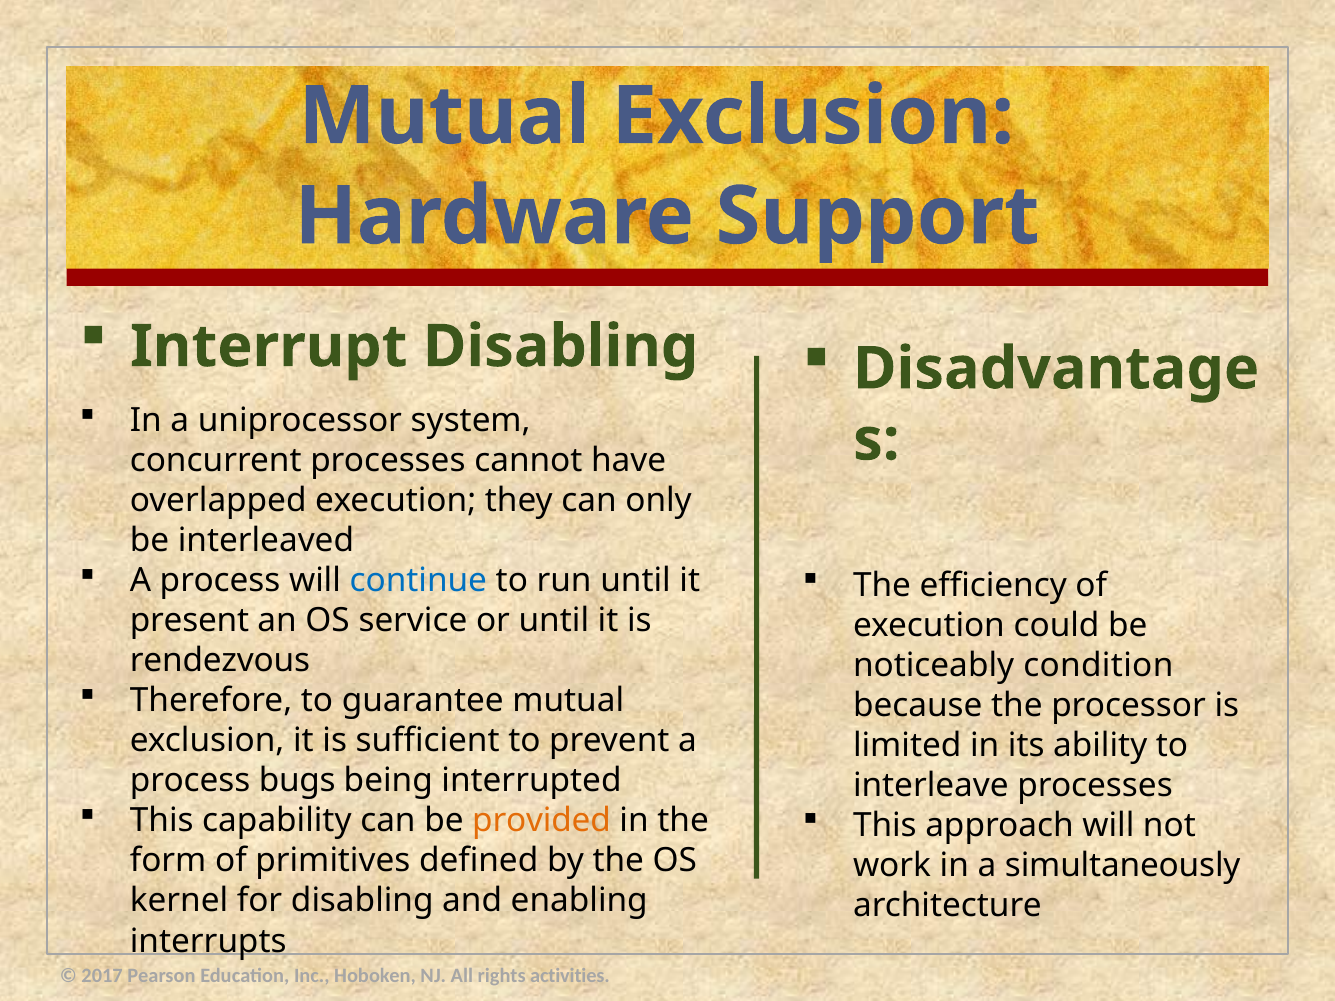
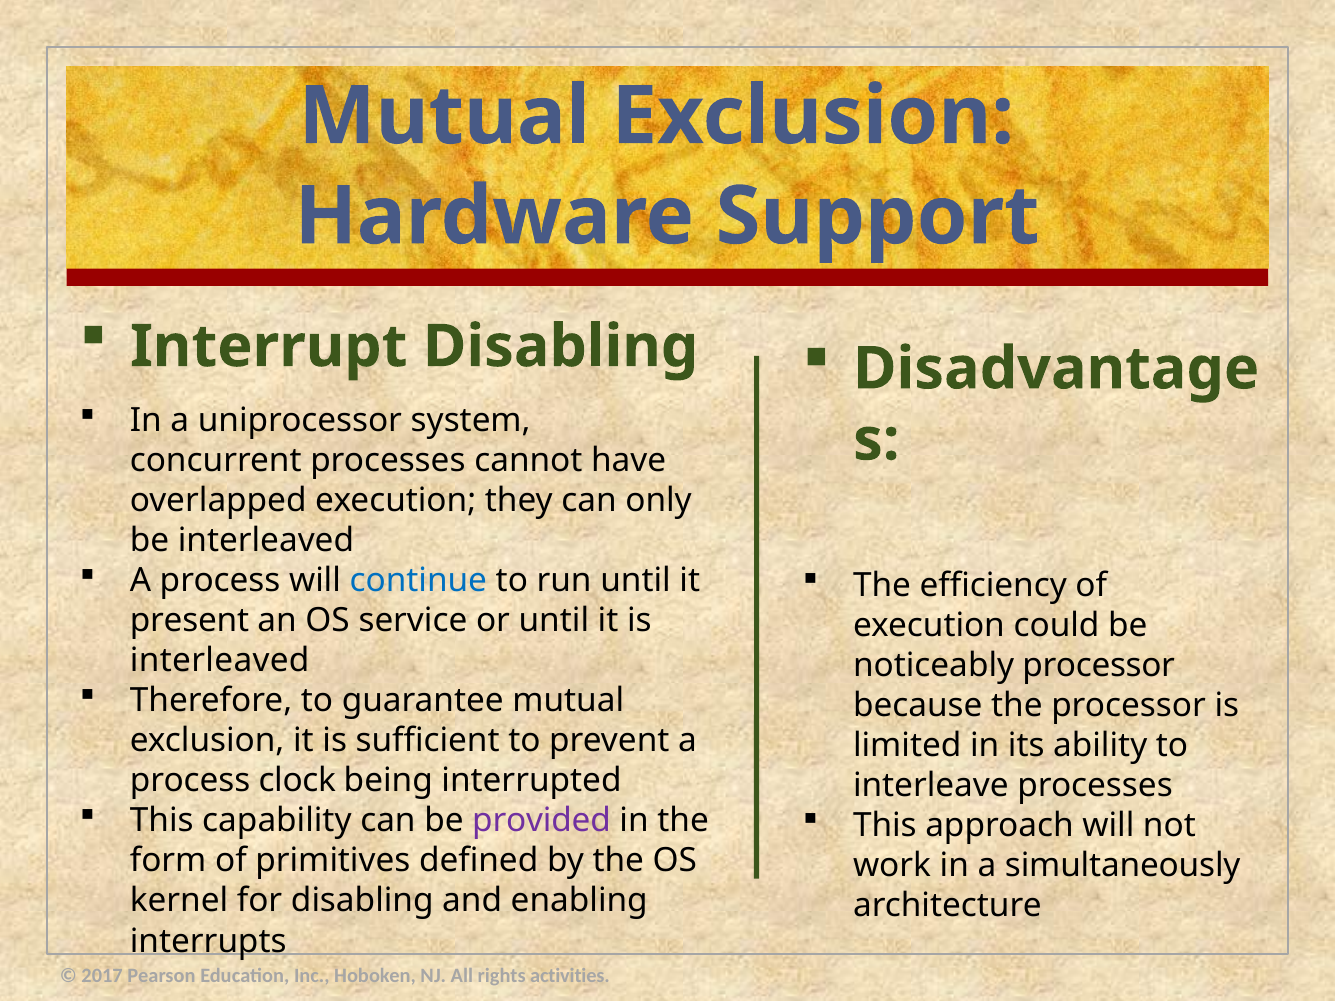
rendezvous at (220, 661): rendezvous -> interleaved
noticeably condition: condition -> processor
bugs: bugs -> clock
provided colour: orange -> purple
